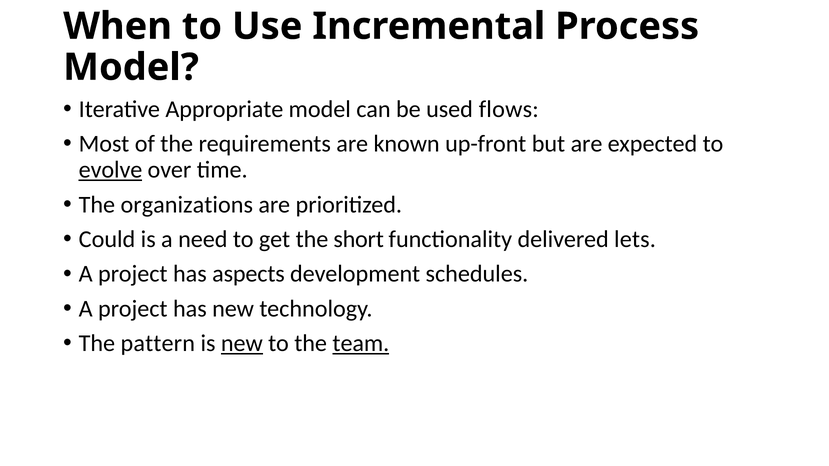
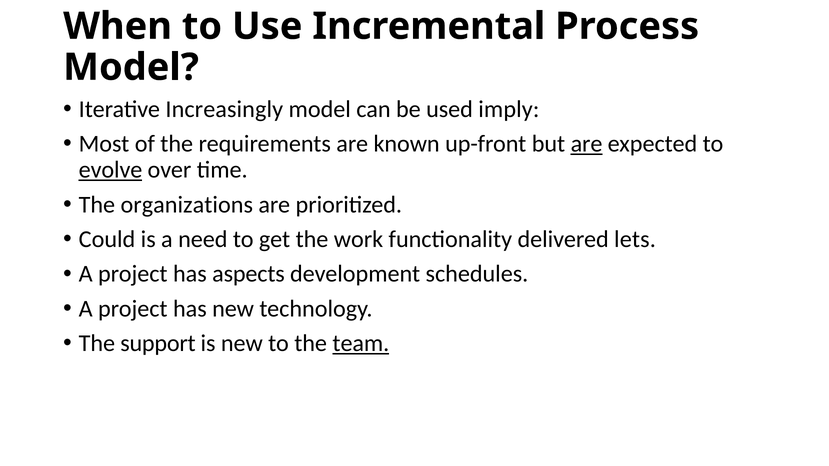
Appropriate: Appropriate -> Increasingly
flows: flows -> imply
are at (587, 144) underline: none -> present
short: short -> work
pattern: pattern -> support
new at (242, 344) underline: present -> none
